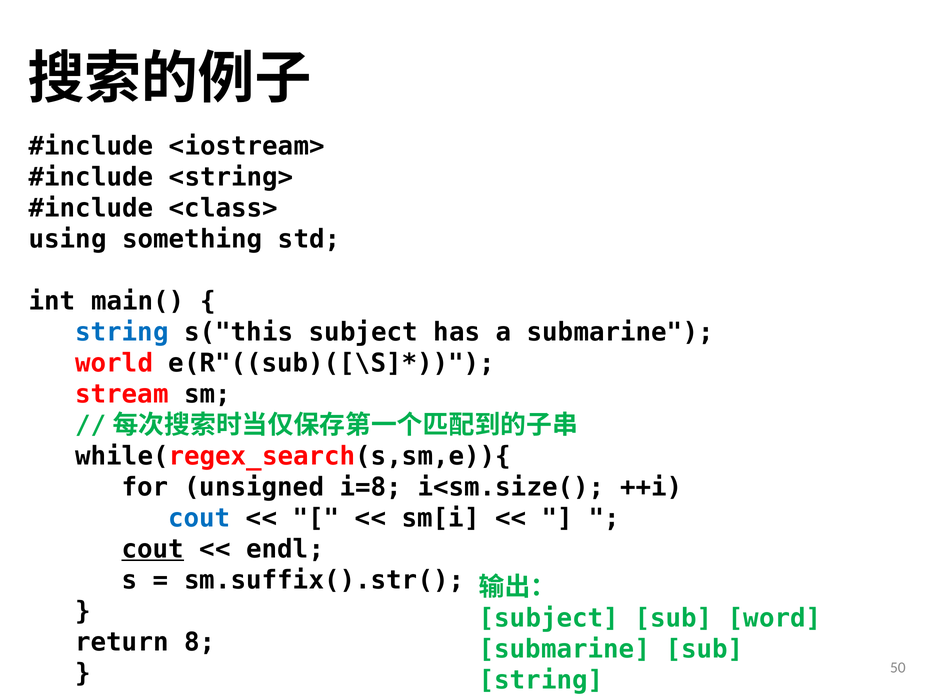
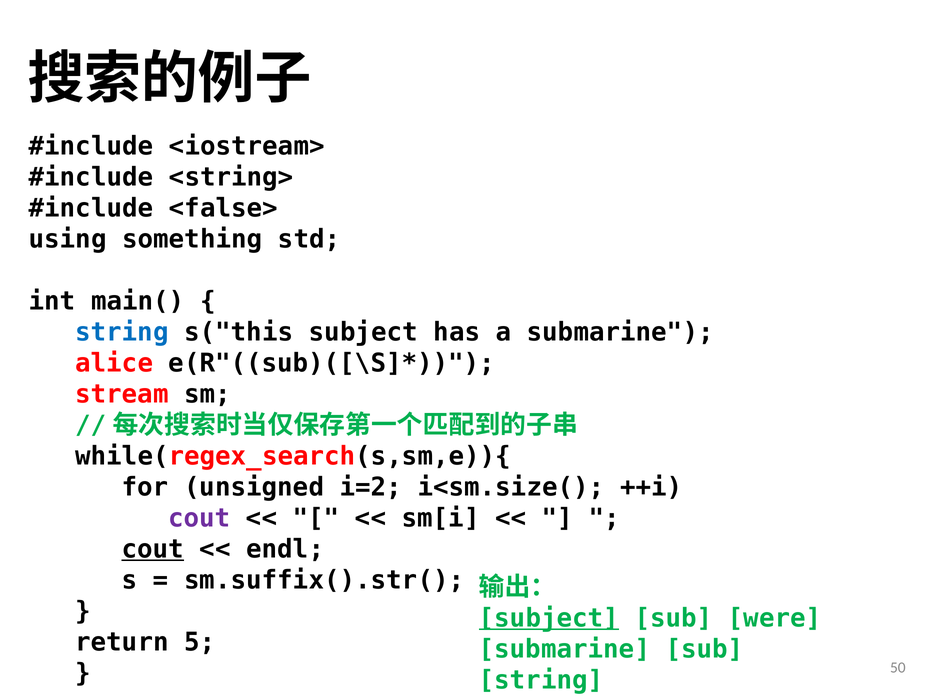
<class>: <class> -> <false>
world: world -> alice
i=8: i=8 -> i=2
cout at (199, 518) colour: blue -> purple
subject at (549, 618) underline: none -> present
word: word -> were
8: 8 -> 5
